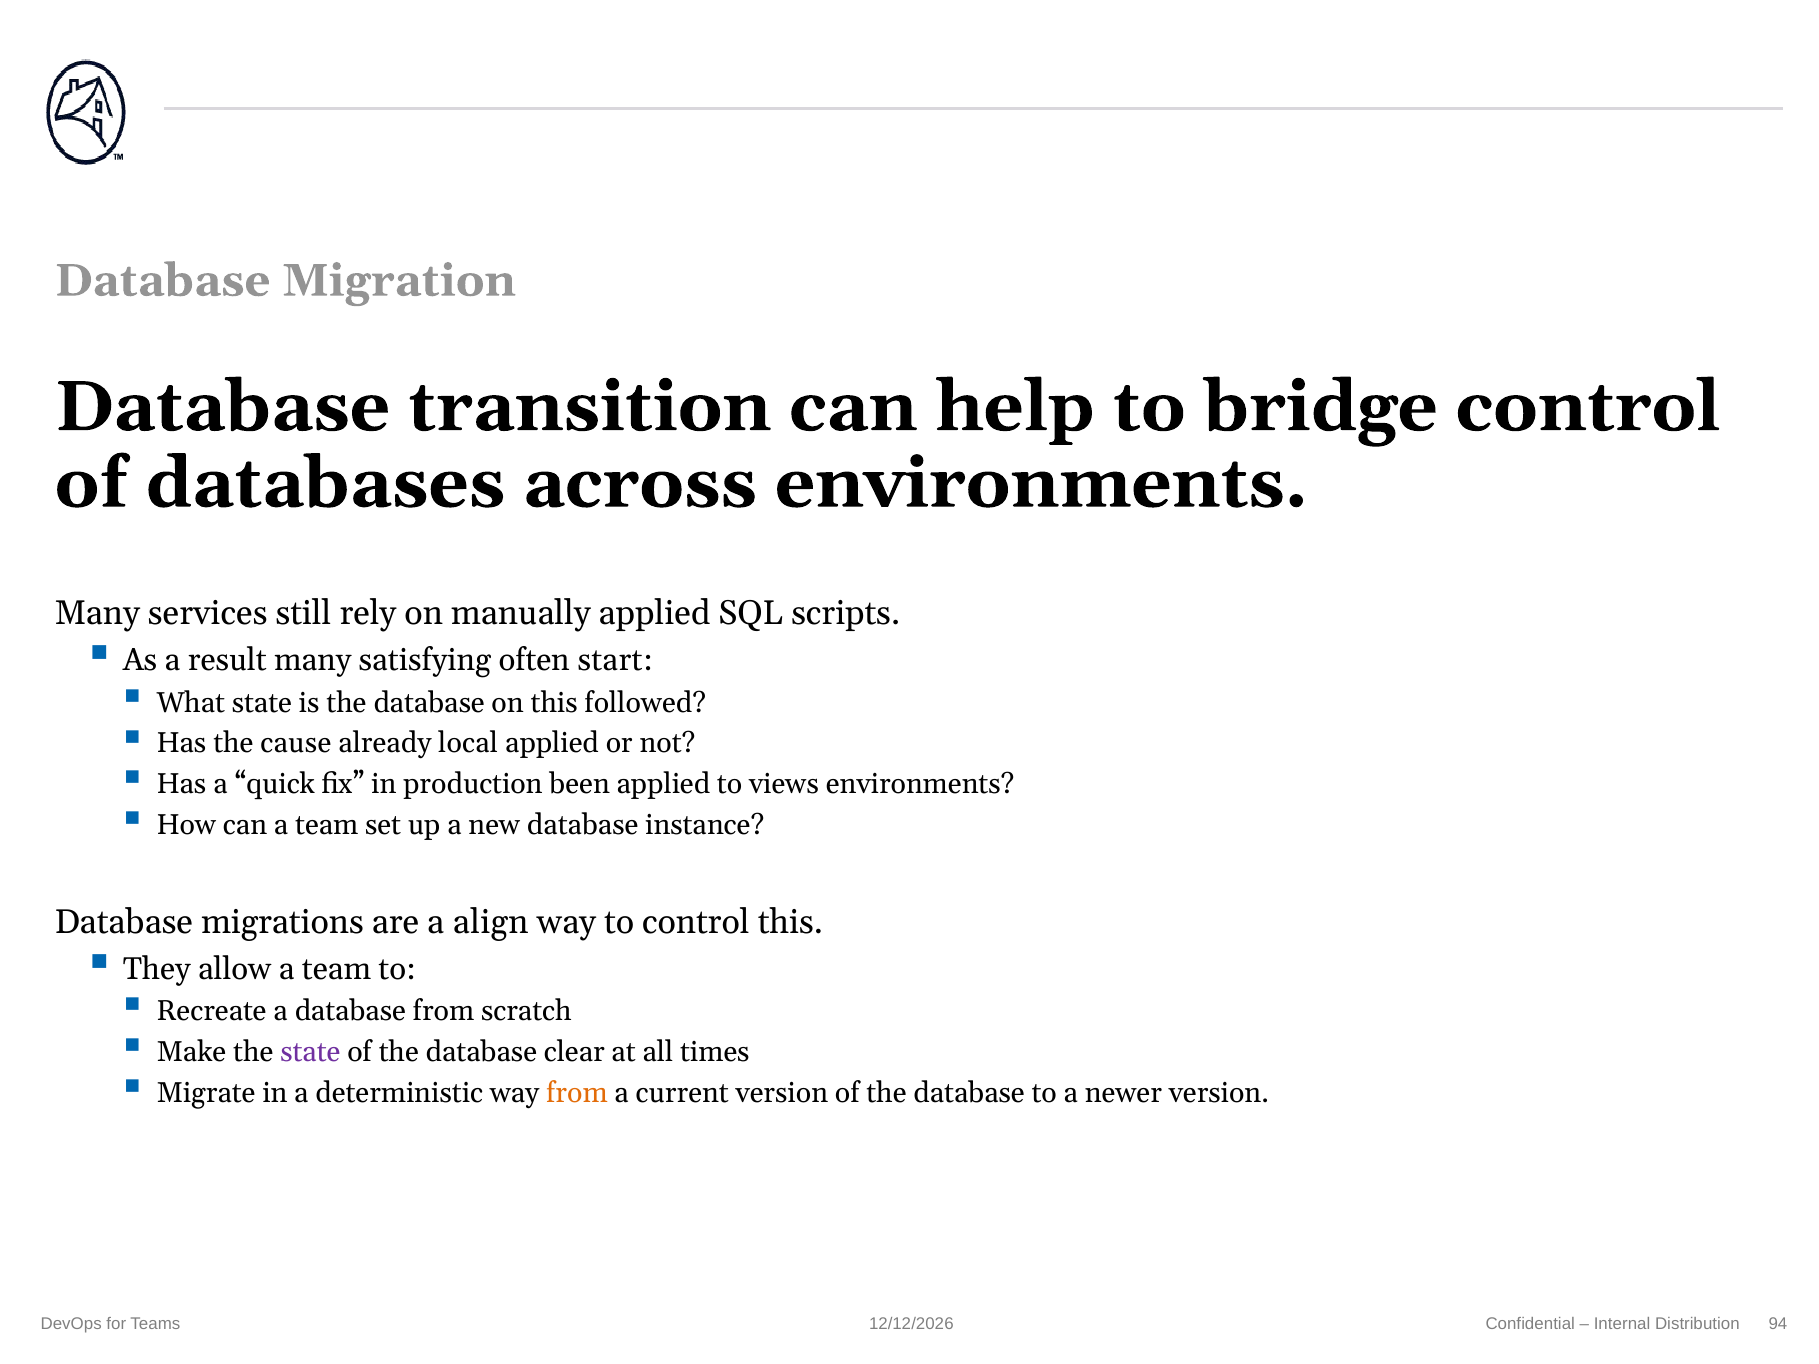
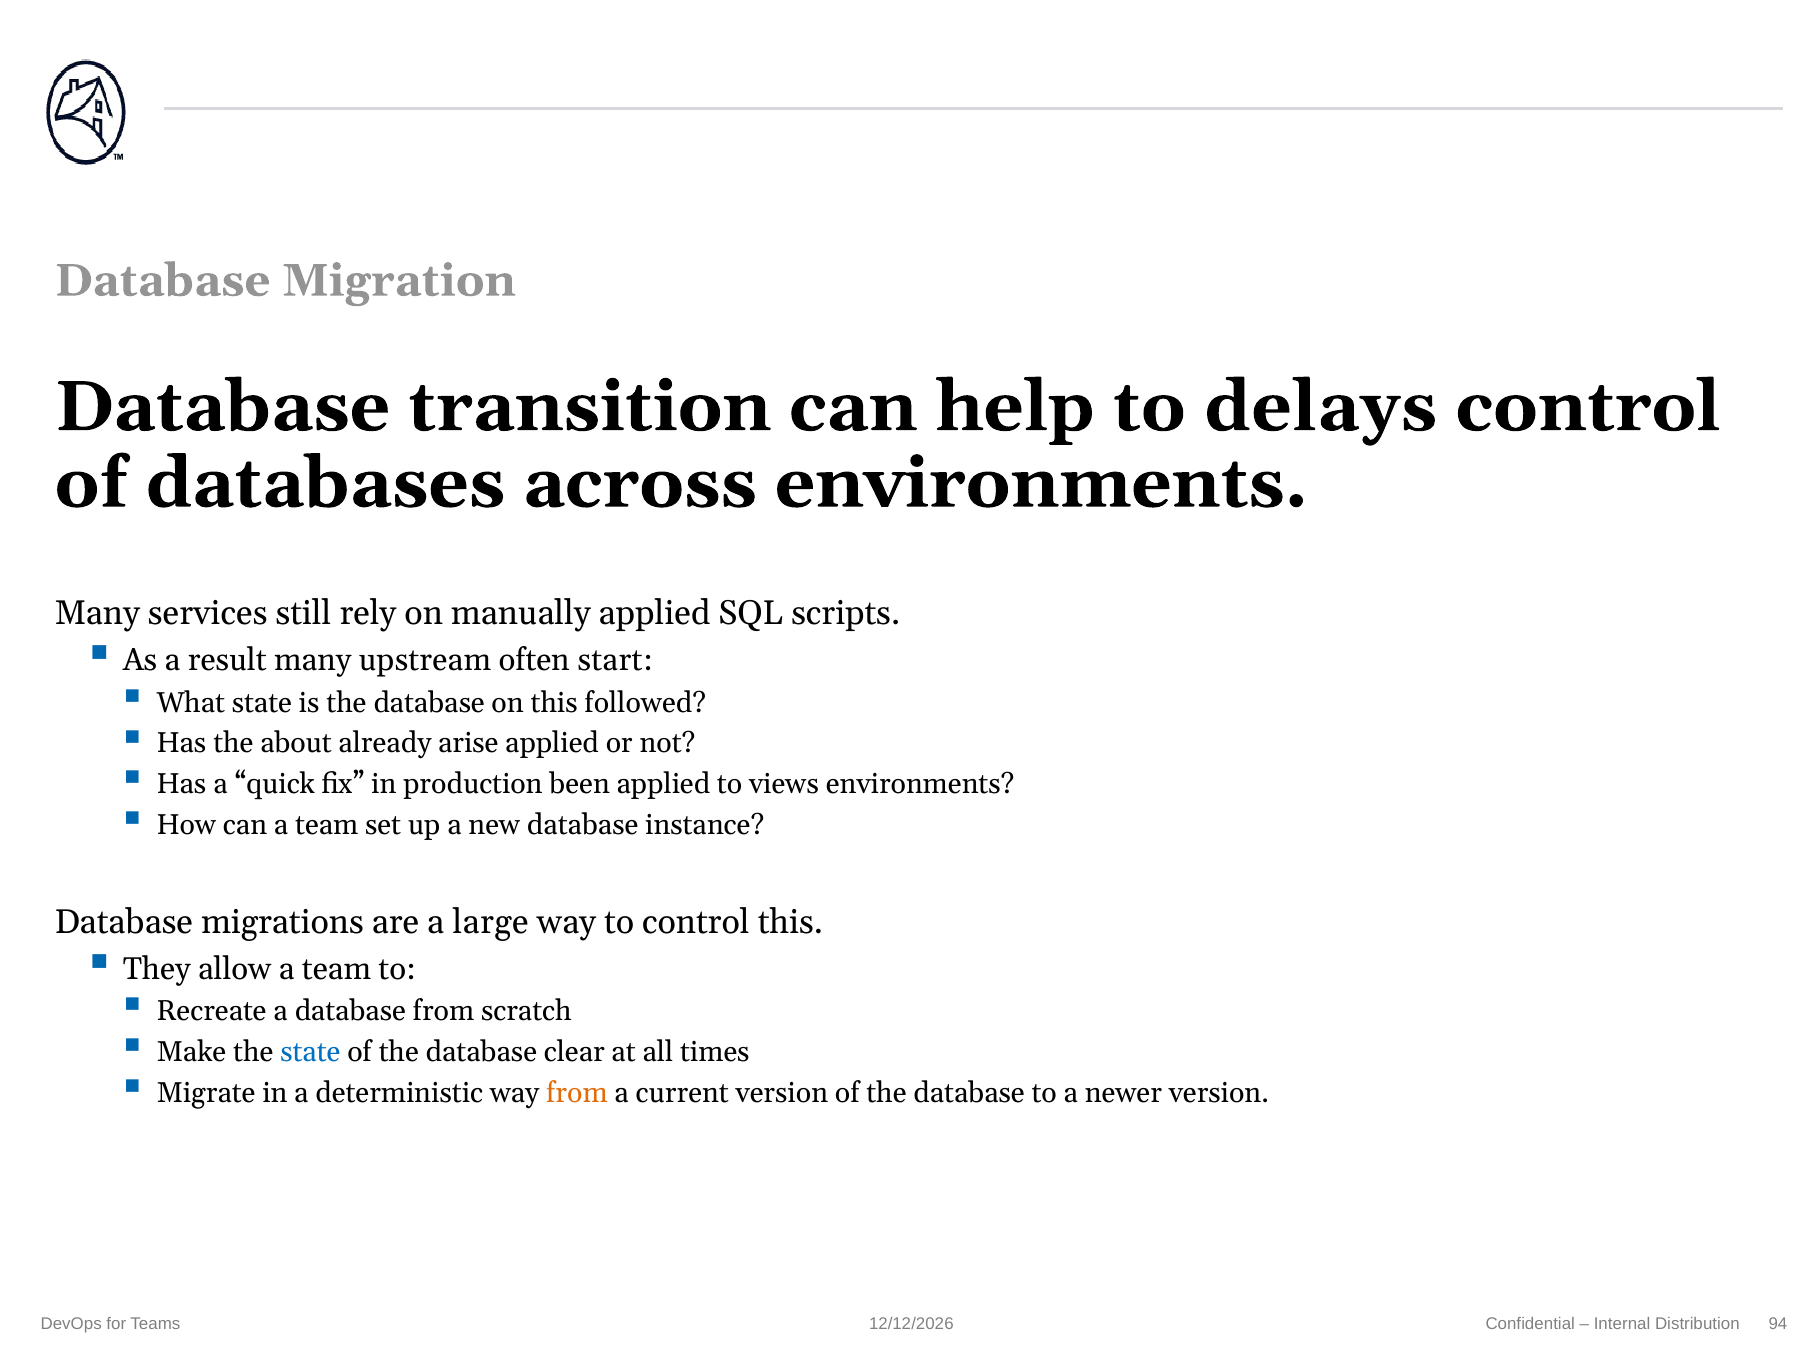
bridge: bridge -> delays
satisfying: satisfying -> upstream
cause: cause -> about
local: local -> arise
align: align -> large
state at (310, 1052) colour: purple -> blue
